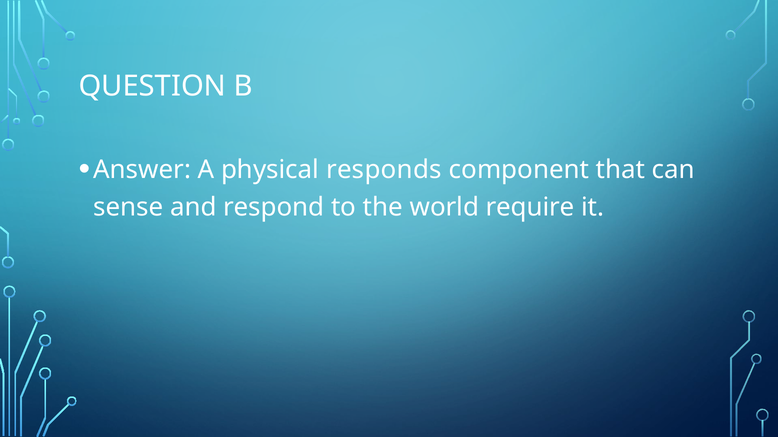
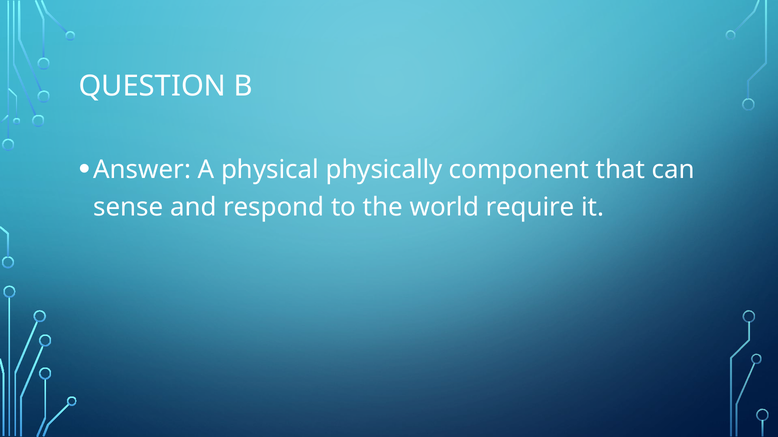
responds: responds -> physically
